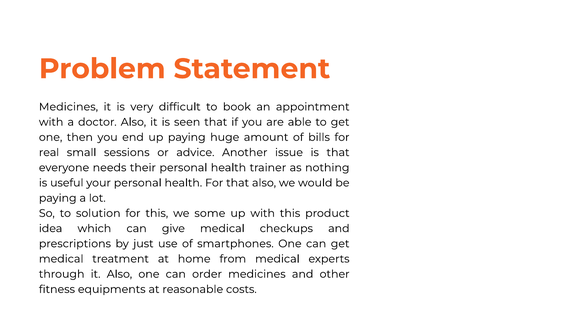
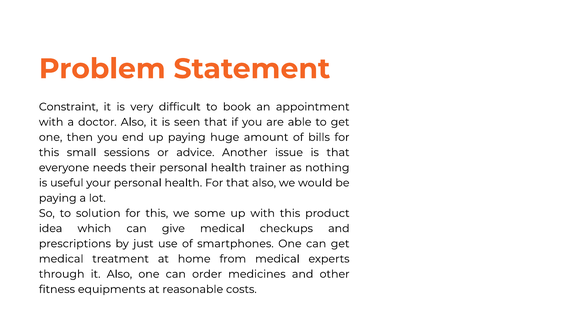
Medicines at (68, 107): Medicines -> Constraint
real at (49, 152): real -> this
